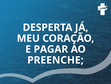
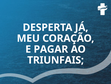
PREENCHE: PREENCHE -> TRIUNFAIS
